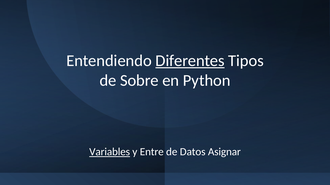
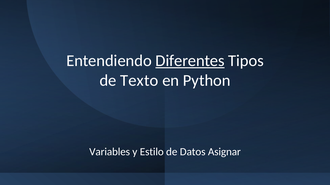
Sobre: Sobre -> Texto
Variables underline: present -> none
Entre: Entre -> Estilo
